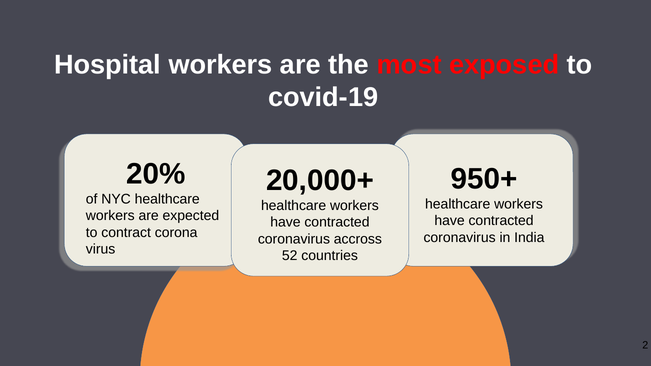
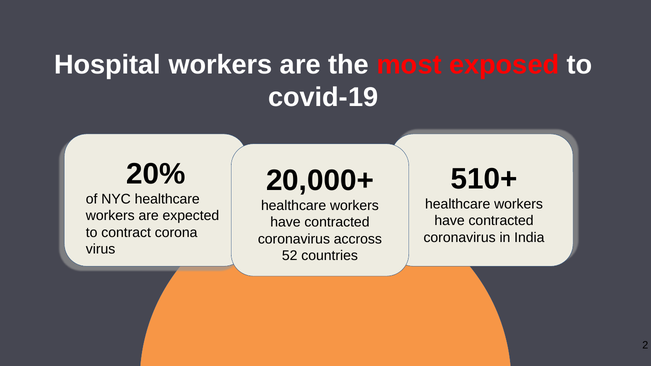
950+: 950+ -> 510+
